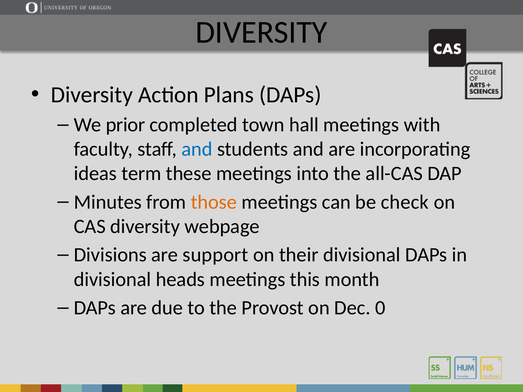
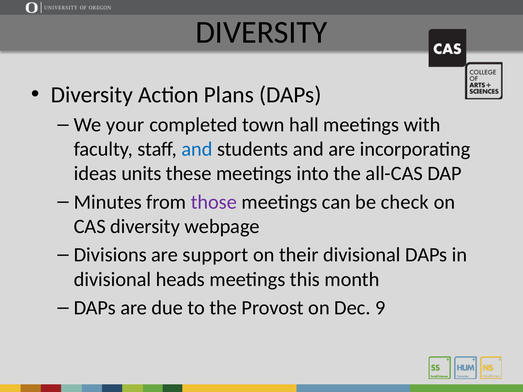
prior: prior -> your
term: term -> units
those colour: orange -> purple
0: 0 -> 9
